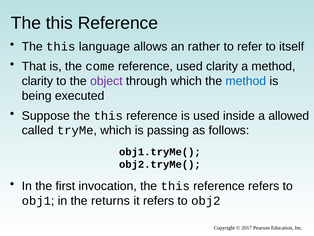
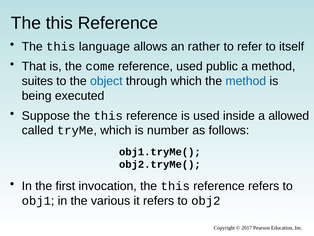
used clarity: clarity -> public
clarity at (37, 81): clarity -> suites
object colour: purple -> blue
passing: passing -> number
returns: returns -> various
